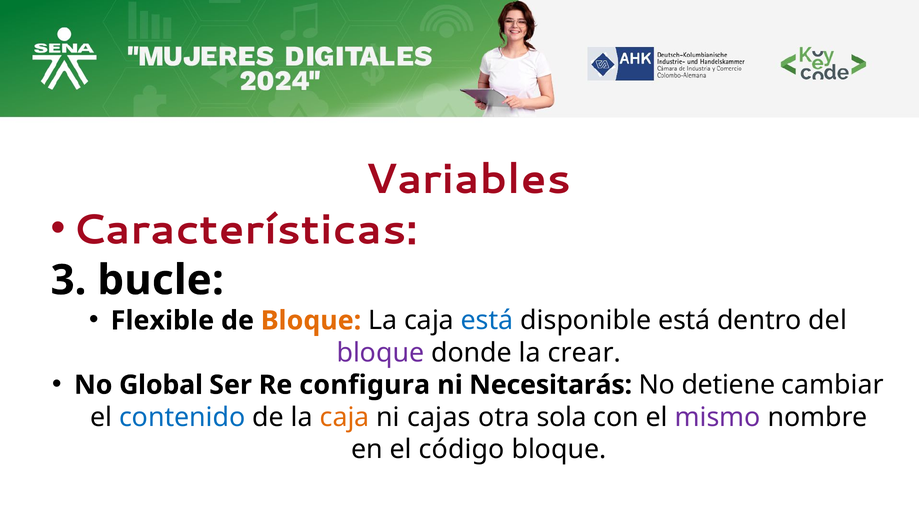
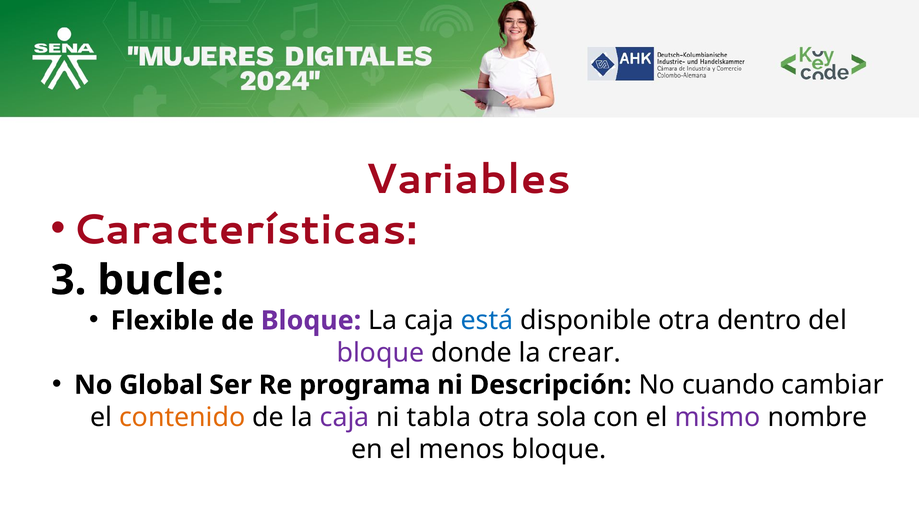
Bloque at (311, 321) colour: orange -> purple
disponible está: está -> otra
configura: configura -> programa
Necesitarás: Necesitarás -> Descripción
detiene: detiene -> cuando
contenido colour: blue -> orange
caja at (345, 417) colour: orange -> purple
cajas: cajas -> tabla
código: código -> menos
